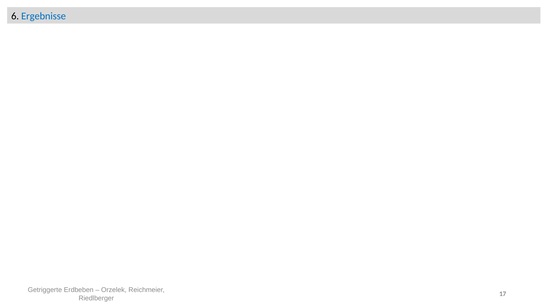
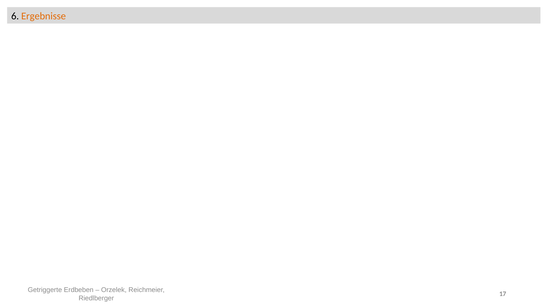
Ergebnisse colour: blue -> orange
